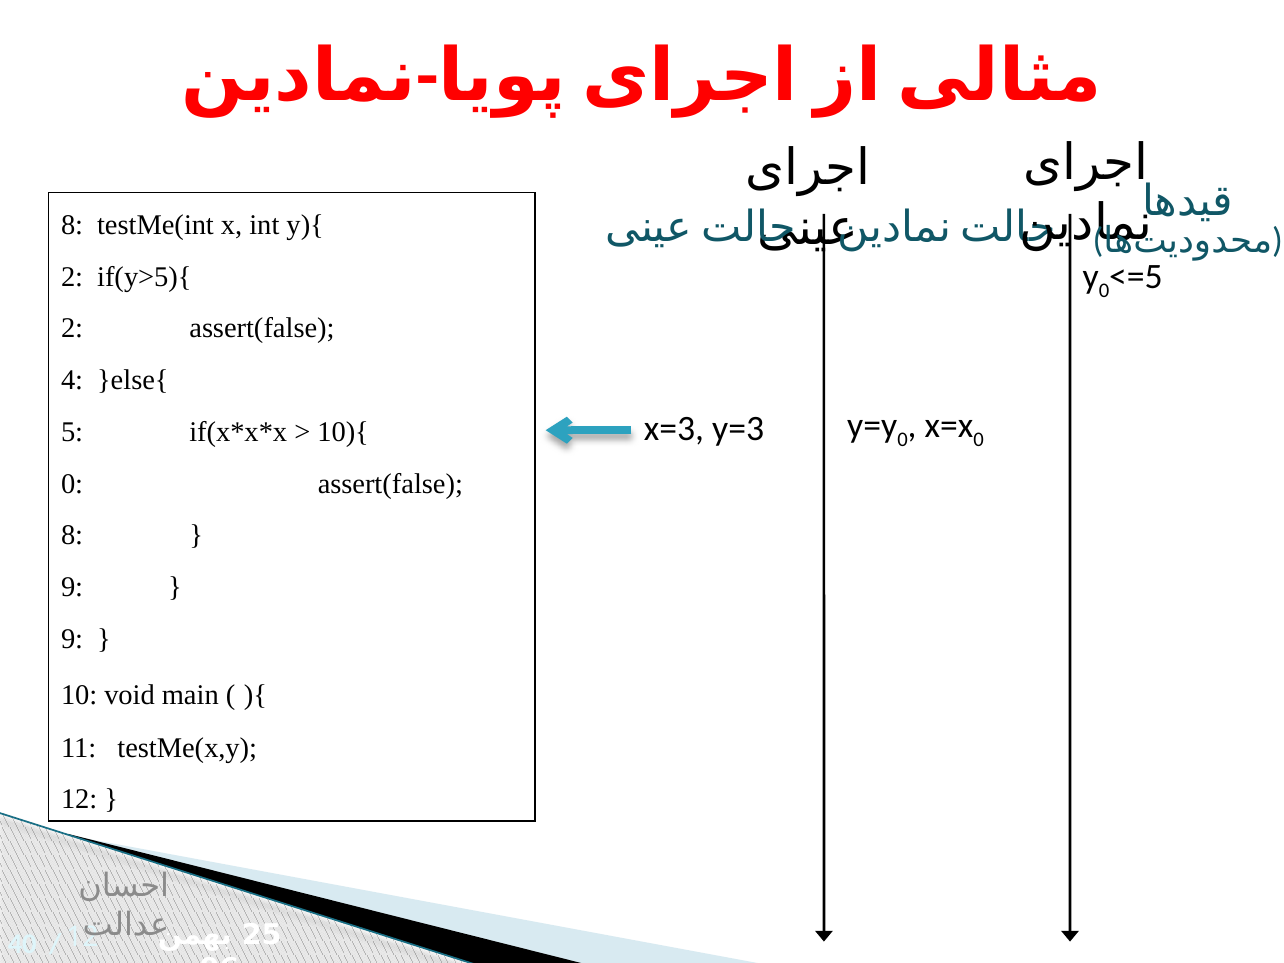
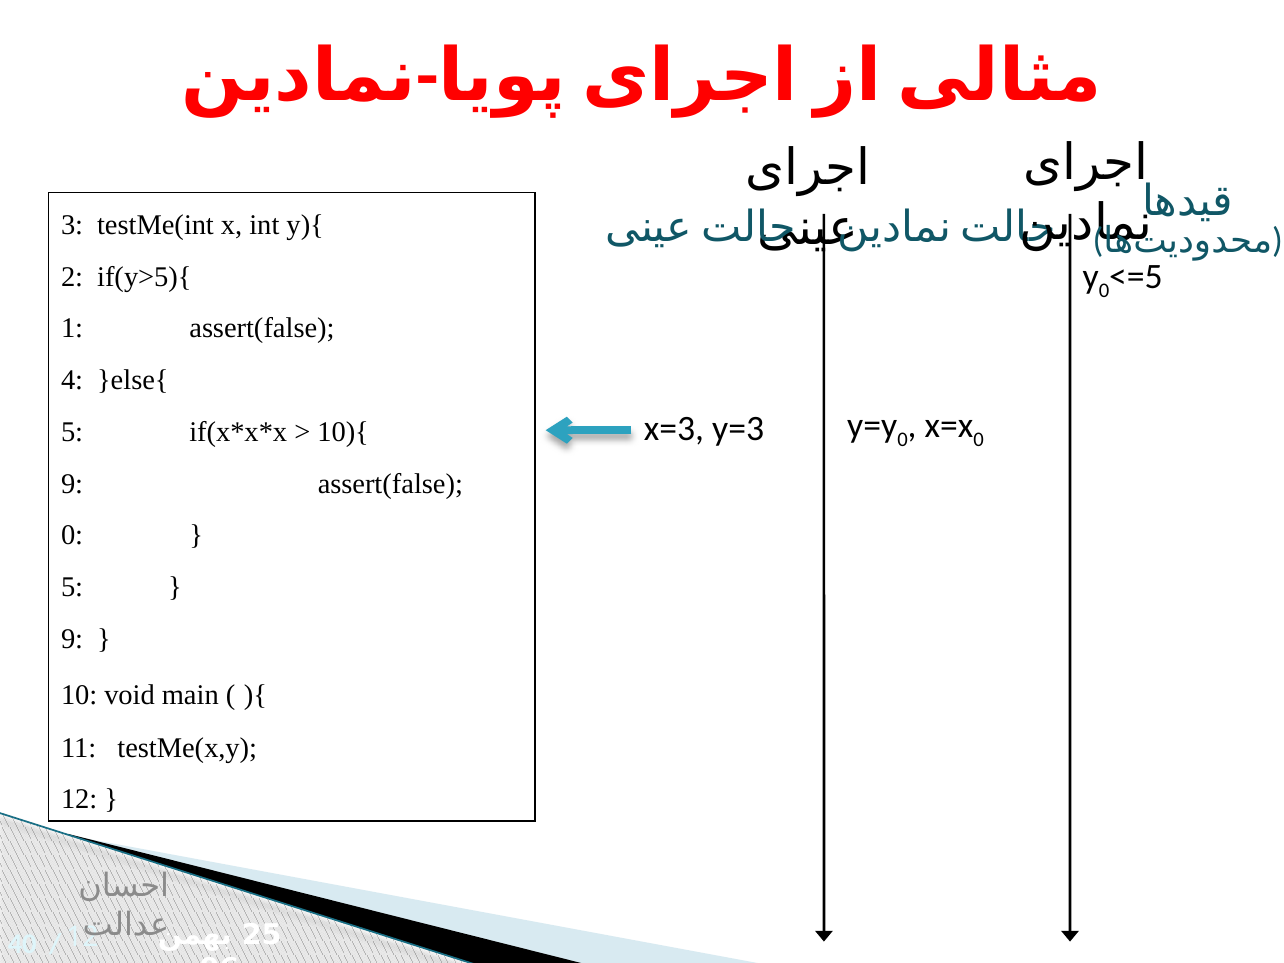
8 at (72, 225): 8 -> 3
2 at (72, 328): 2 -> 1
0 at (72, 484): 0 -> 9
8 at (72, 535): 8 -> 0
9 at (72, 587): 9 -> 5
